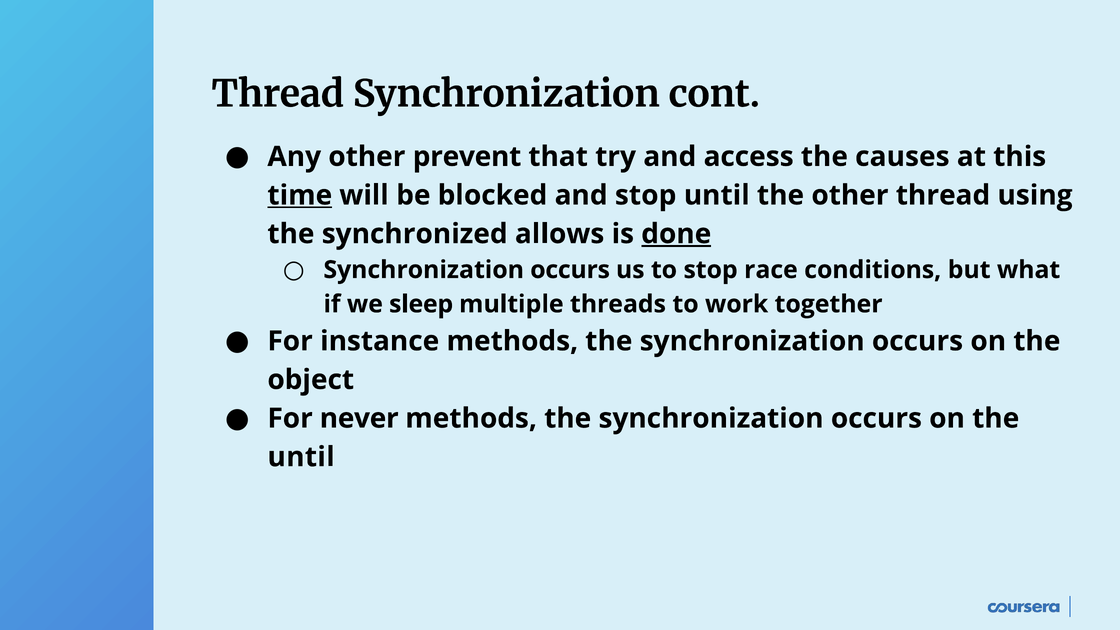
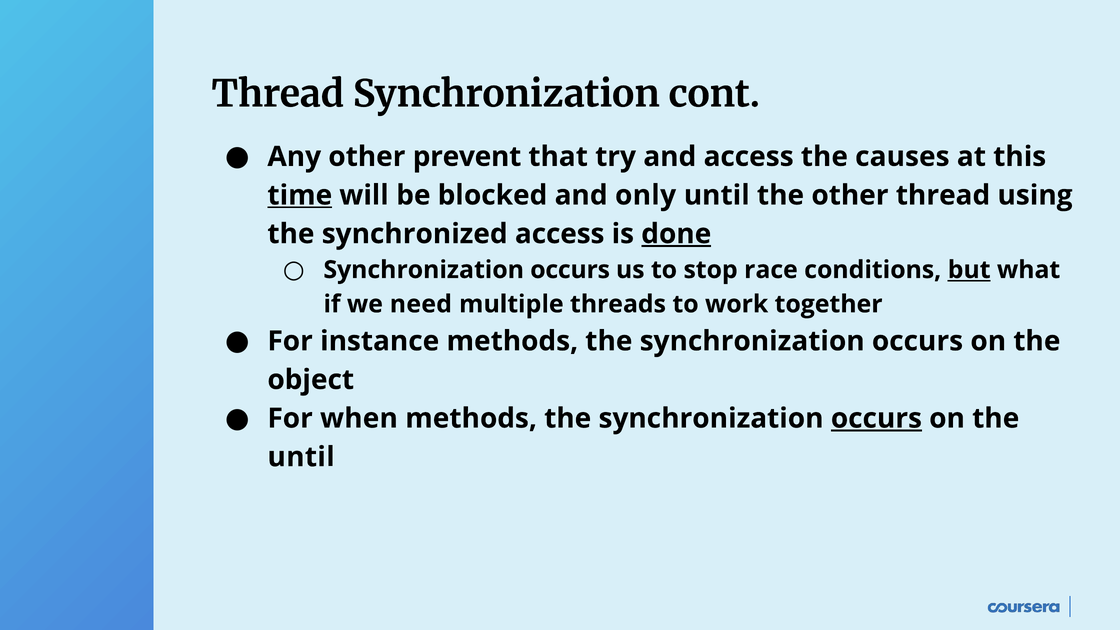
and stop: stop -> only
synchronized allows: allows -> access
but underline: none -> present
sleep: sleep -> need
never: never -> when
occurs at (876, 418) underline: none -> present
